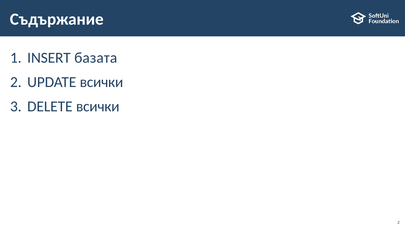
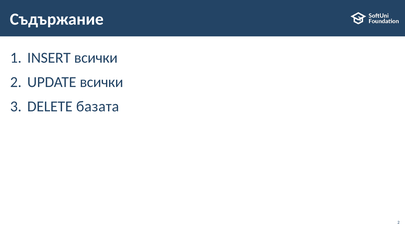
INSERT базата: базата -> всички
DELETE всички: всички -> базата
